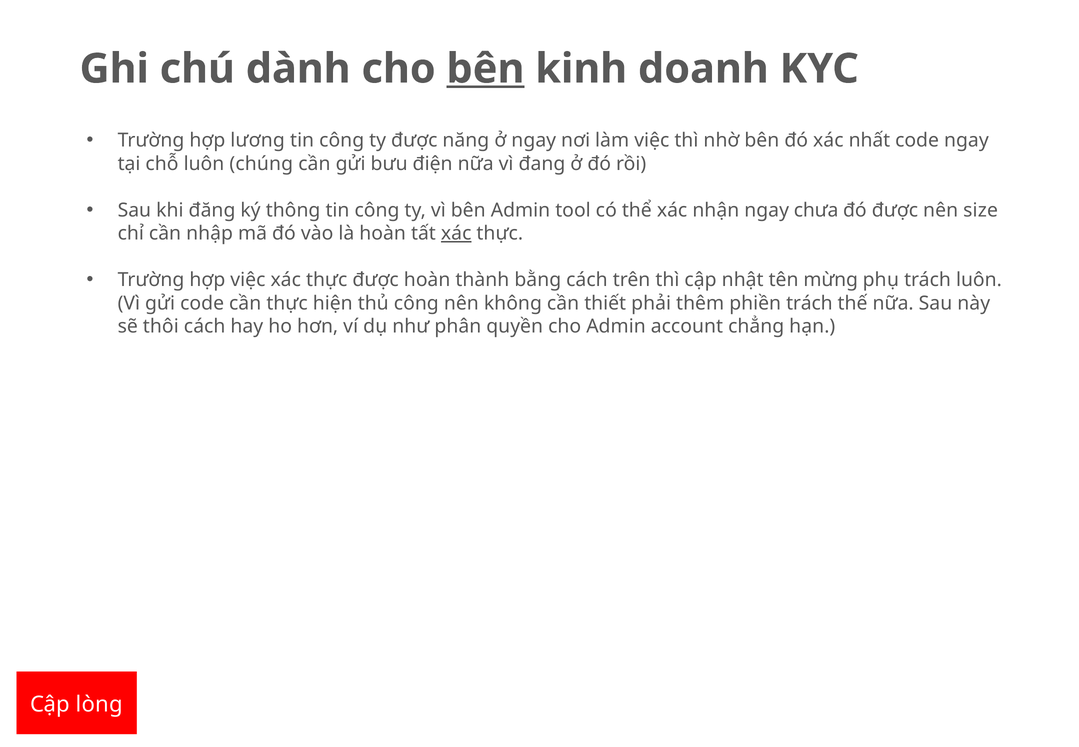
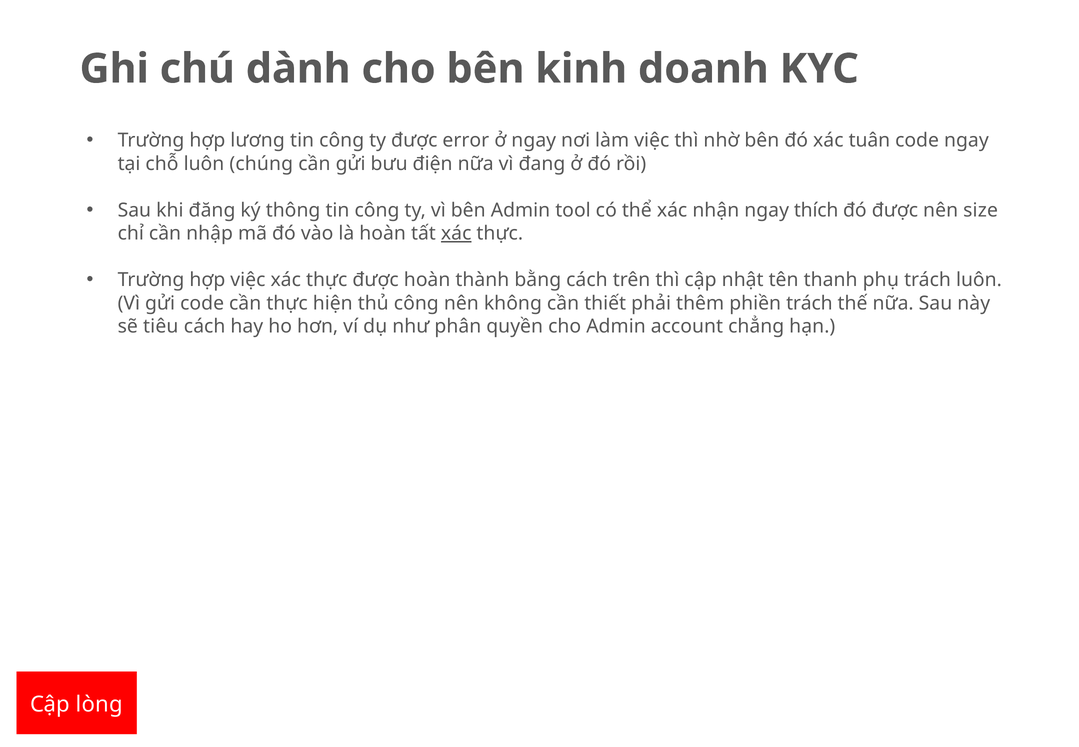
bên at (485, 69) underline: present -> none
năng: năng -> error
nhất: nhất -> tuân
chưa: chưa -> thích
mừng: mừng -> thanh
thôi: thôi -> tiêu
